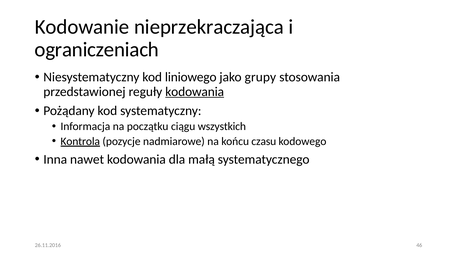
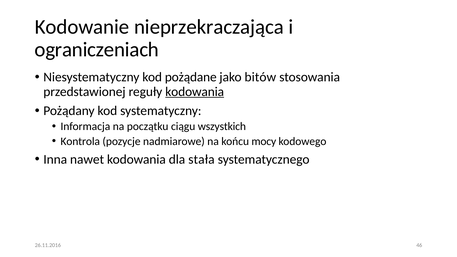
liniowego: liniowego -> pożądane
grupy: grupy -> bitów
Kontrola underline: present -> none
czasu: czasu -> mocy
małą: małą -> stała
